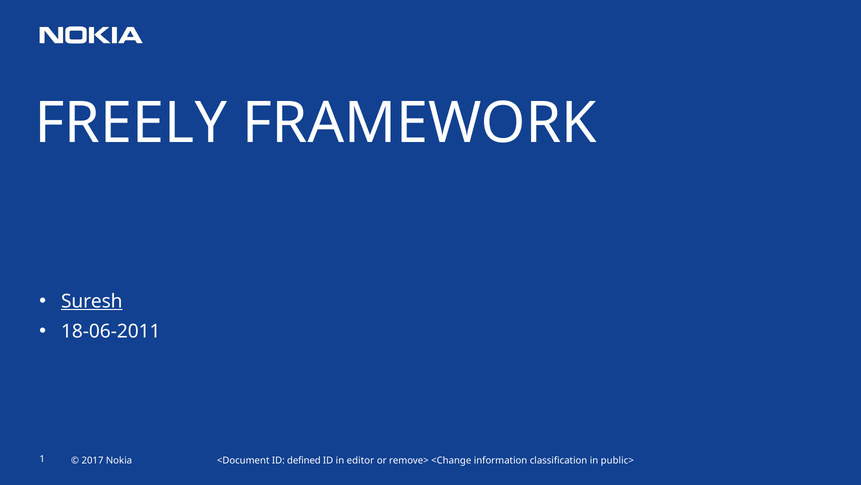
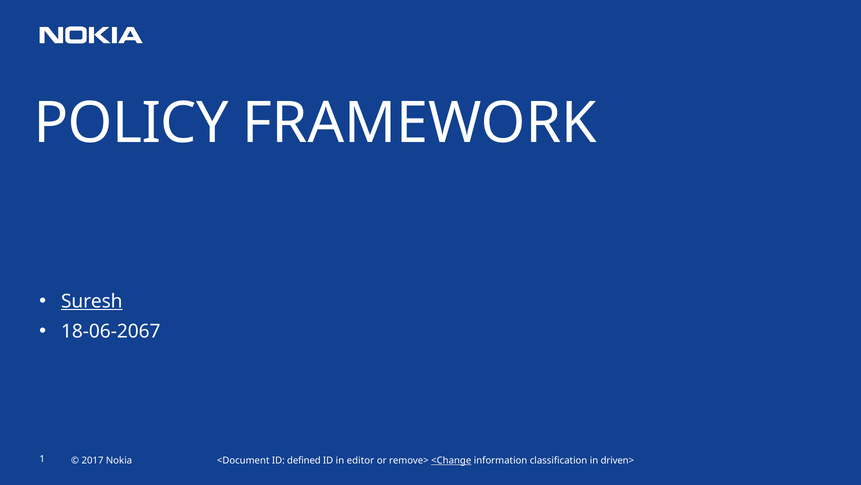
FREELY: FREELY -> POLICY
18-06-2011: 18-06-2011 -> 18-06-2067
<Change underline: none -> present
public>: public> -> driven>
